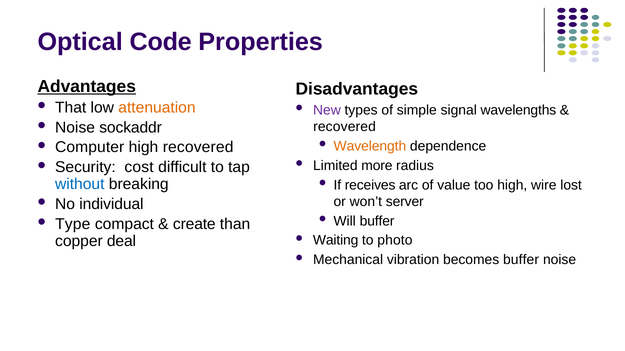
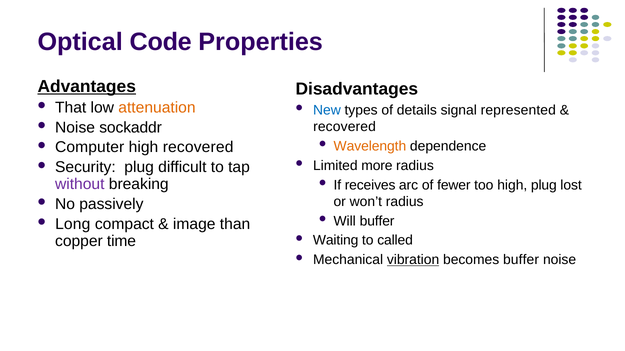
New colour: purple -> blue
simple: simple -> details
wavelengths: wavelengths -> represented
Security cost: cost -> plug
without colour: blue -> purple
value: value -> fewer
high wire: wire -> plug
won’t server: server -> radius
individual: individual -> passively
Type: Type -> Long
create: create -> image
deal: deal -> time
photo: photo -> called
vibration underline: none -> present
